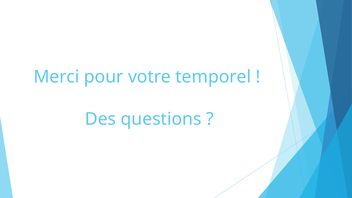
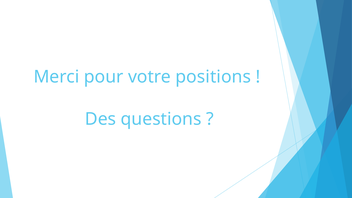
temporel: temporel -> positions
